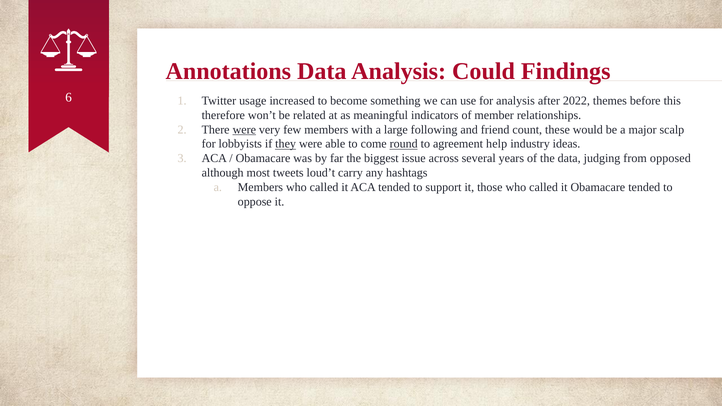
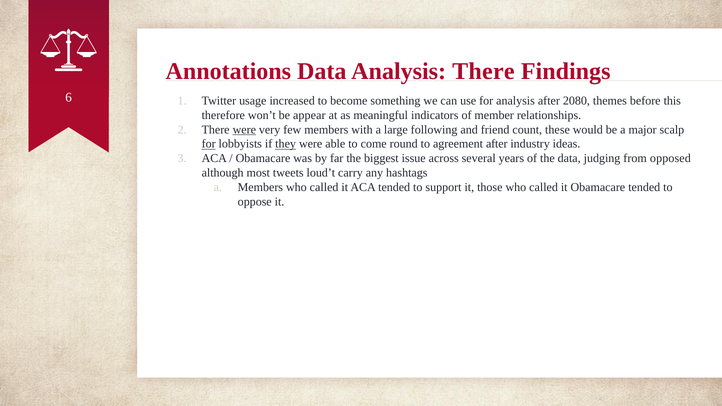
Analysis Could: Could -> There
2022: 2022 -> 2080
related: related -> appear
for at (209, 144) underline: none -> present
round underline: present -> none
agreement help: help -> after
